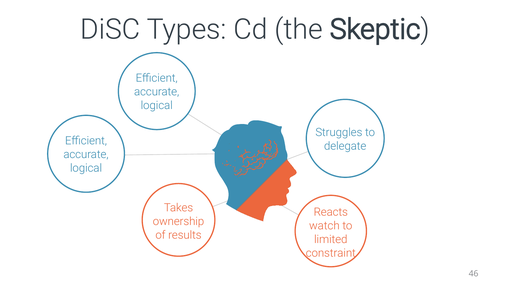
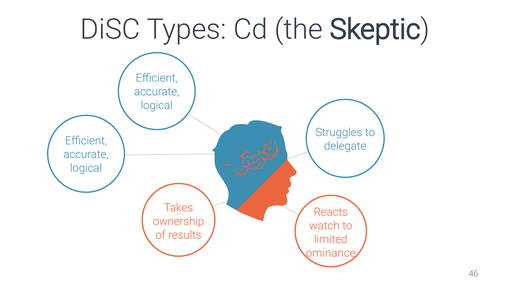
constraint: constraint -> ominance
